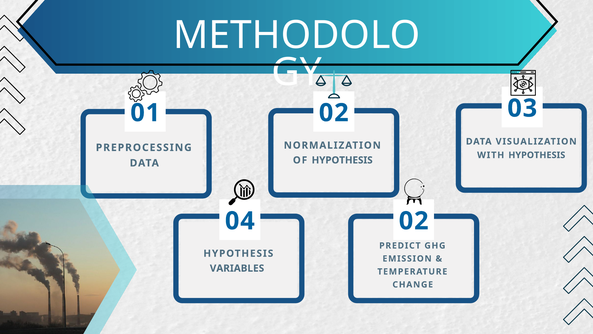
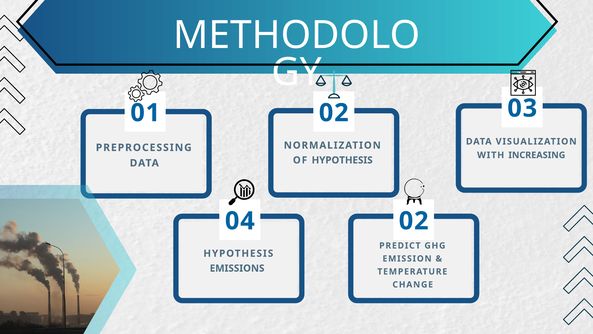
WITH HYPOTHESIS: HYPOTHESIS -> INCREASING
VARIABLES: VARIABLES -> EMISSIONS
